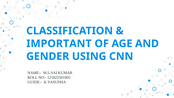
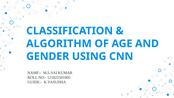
IMPORTANT: IMPORTANT -> ALGORITHM
